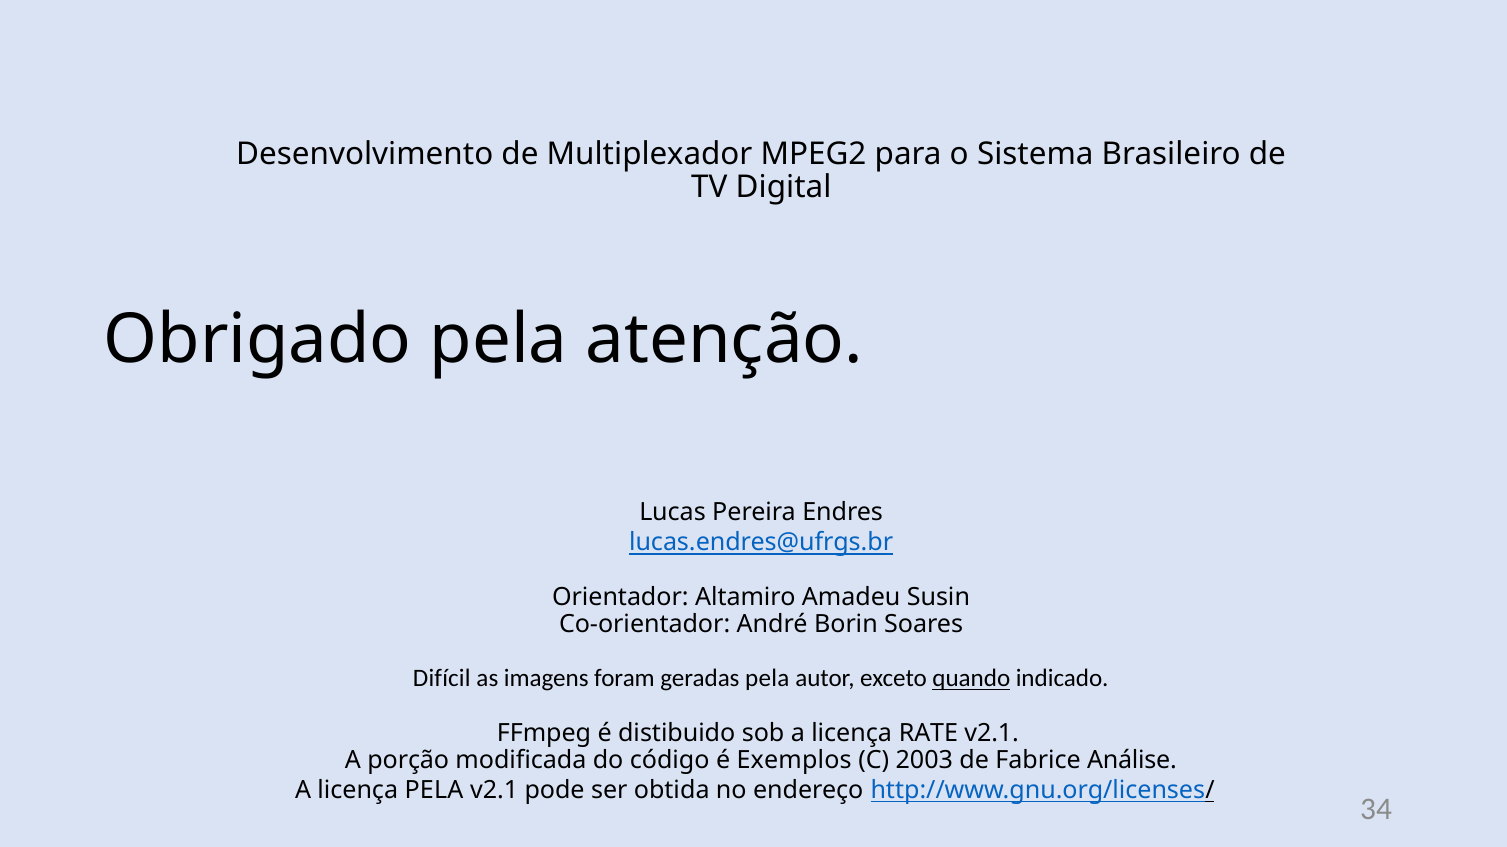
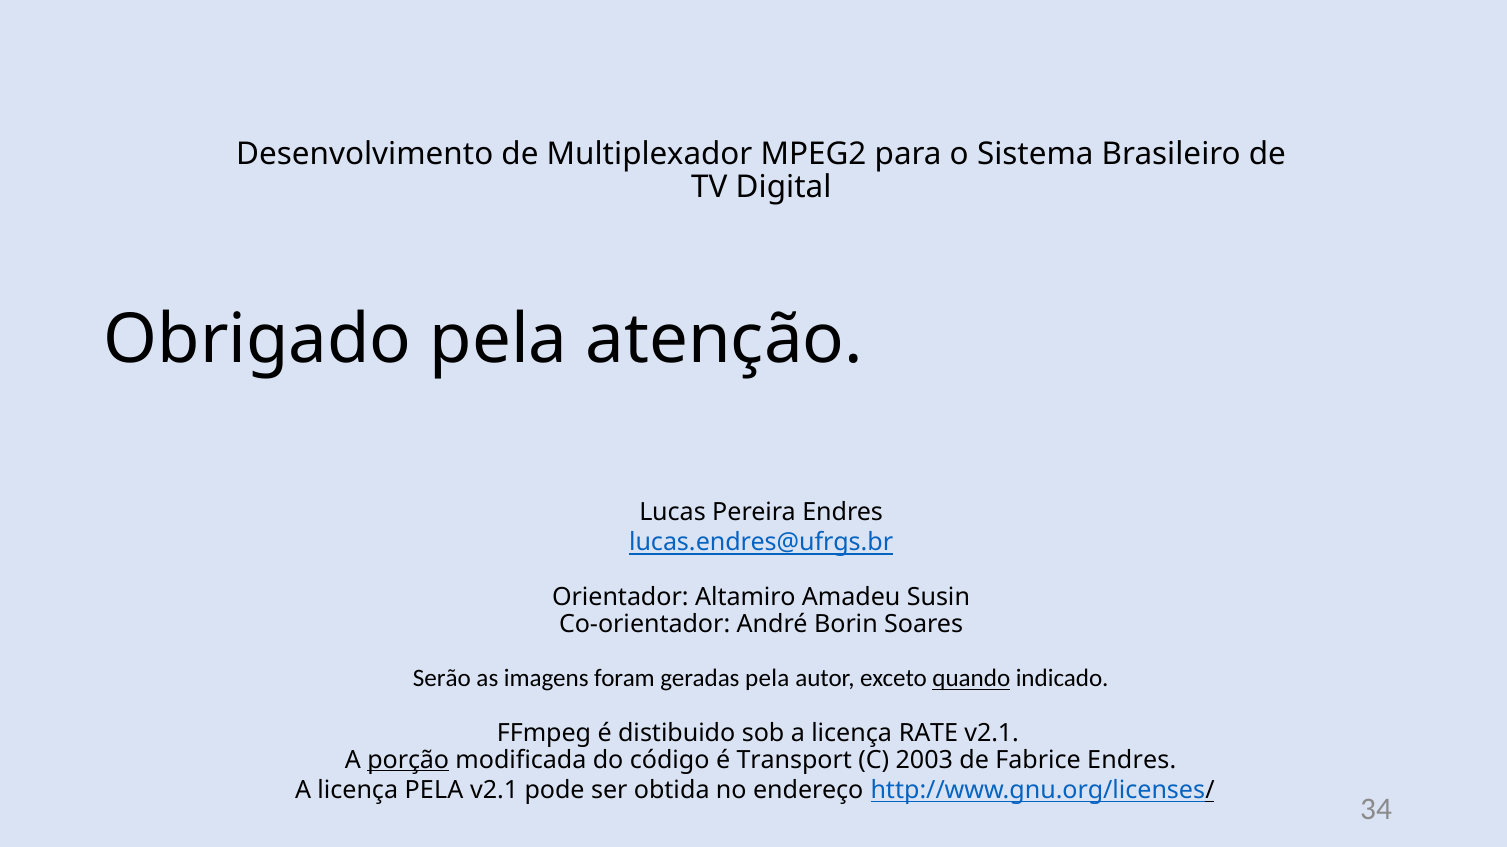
Difícil: Difícil -> Serão
porção underline: none -> present
Exemplos: Exemplos -> Transport
Fabrice Análise: Análise -> Endres
